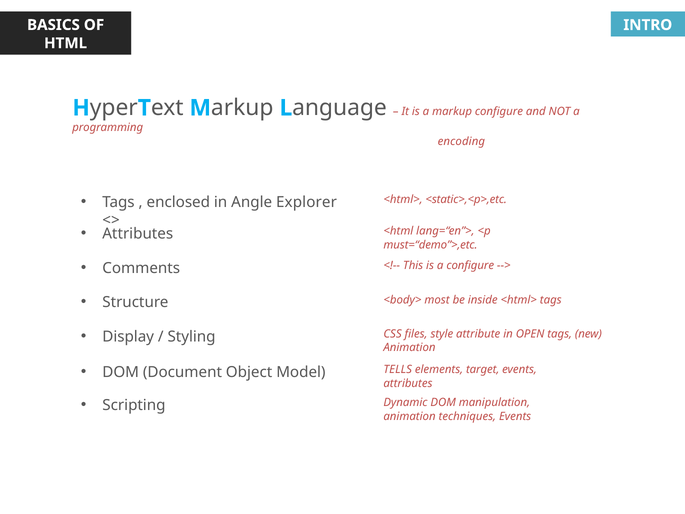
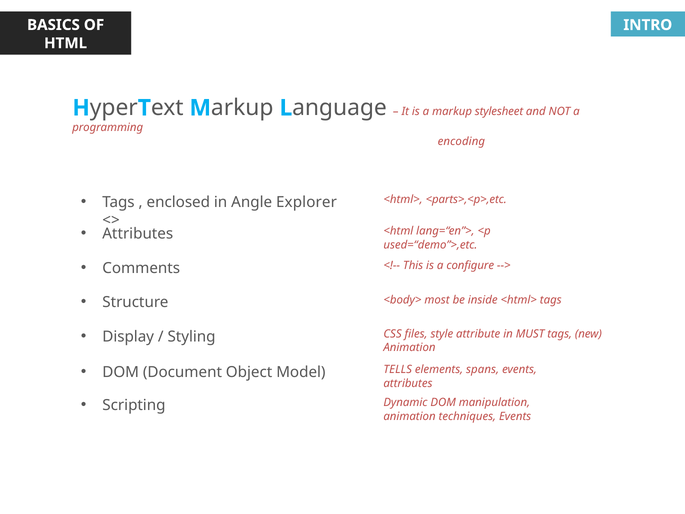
markup configure: configure -> stylesheet
<static>,<p>,etc: <static>,<p>,etc -> <parts>,<p>,etc
must=“demo”>,etc: must=“demo”>,etc -> used=“demo”>,etc
OPEN: OPEN -> MUST
target: target -> spans
